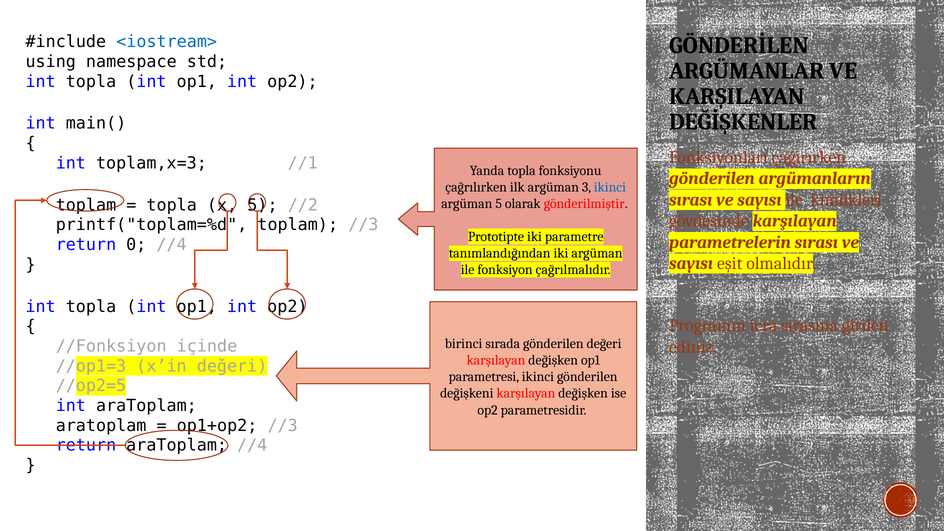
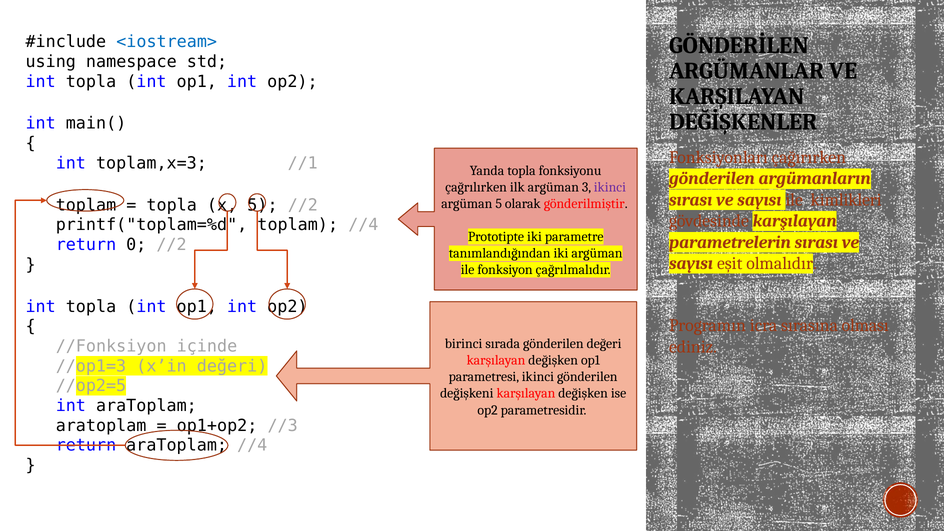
ikinci at (610, 187) colour: blue -> purple
toplam //3: //3 -> //4
0 //4: //4 -> //2
girilen: girilen -> olması
